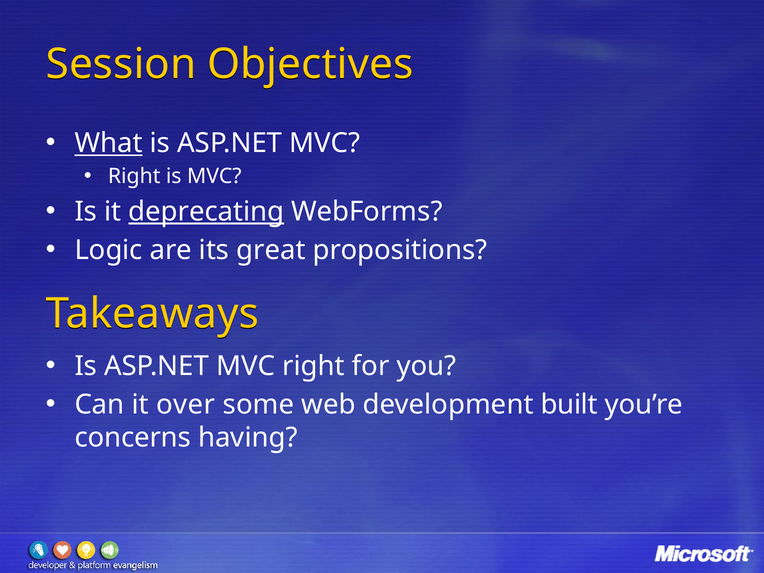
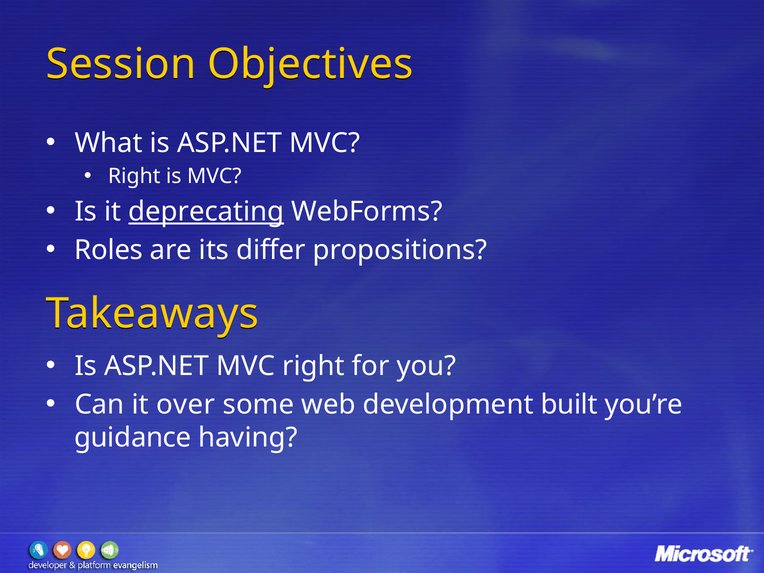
What underline: present -> none
Logic: Logic -> Roles
great: great -> differ
concerns: concerns -> guidance
